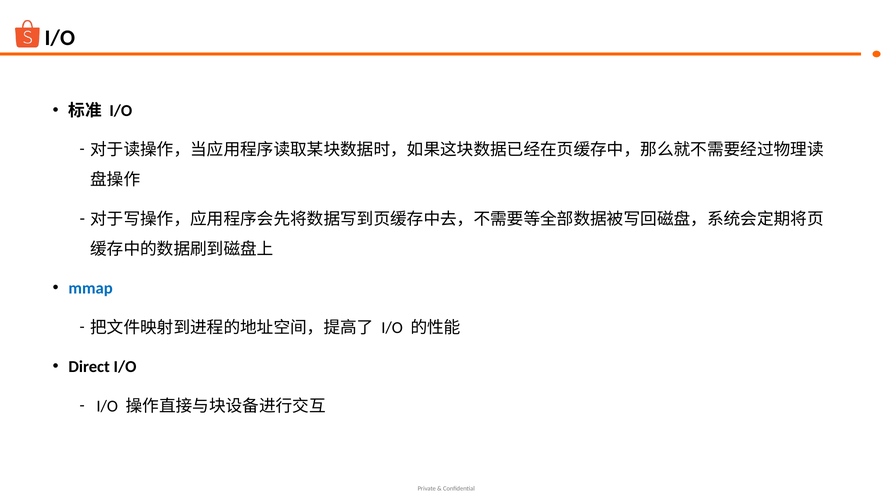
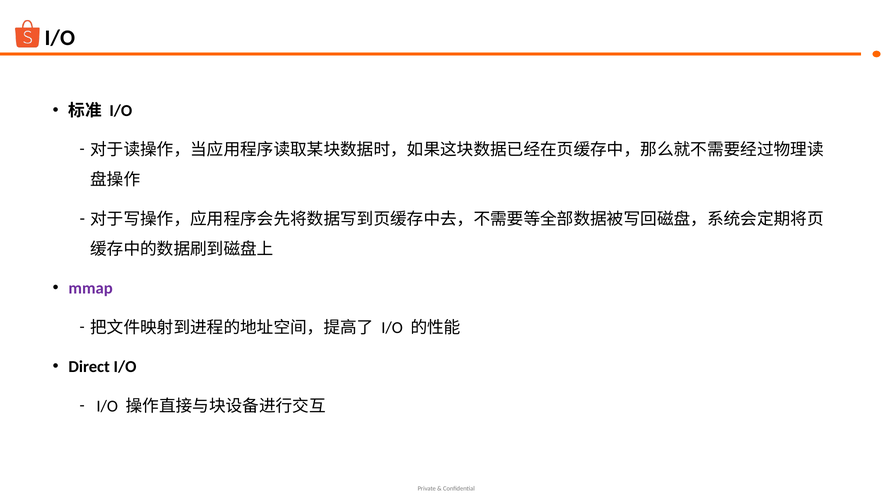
mmap colour: blue -> purple
